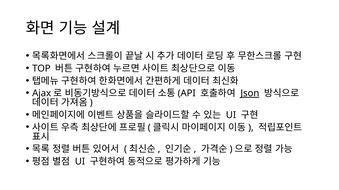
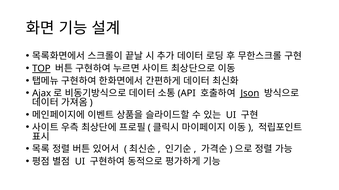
TOP underline: none -> present
